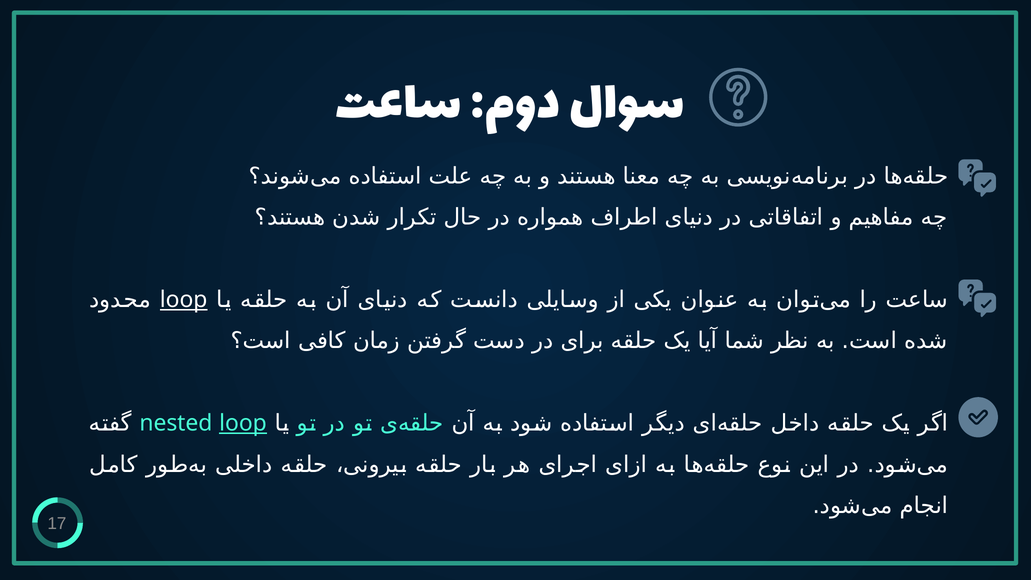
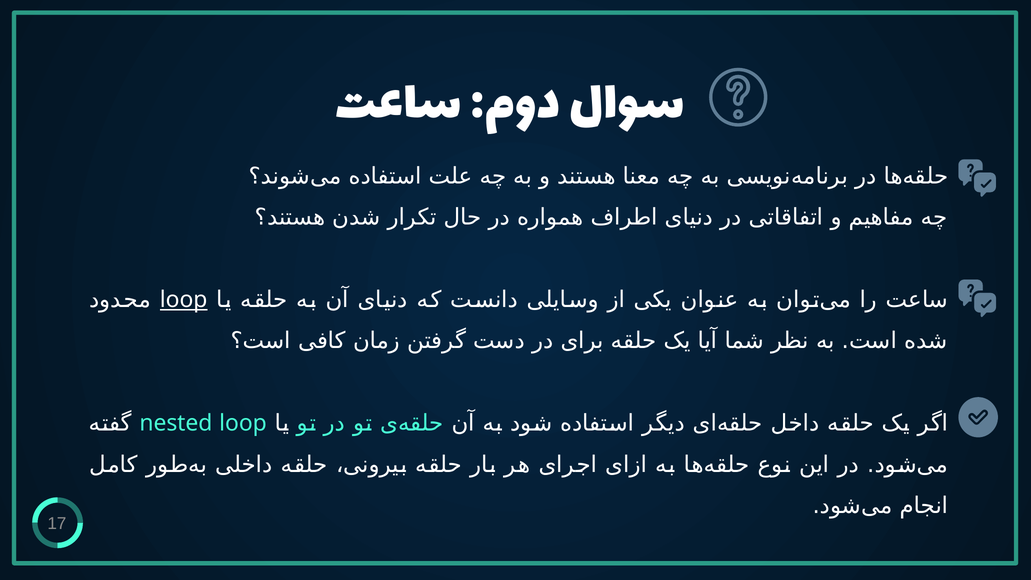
loop at (243, 423) underline: present -> none
